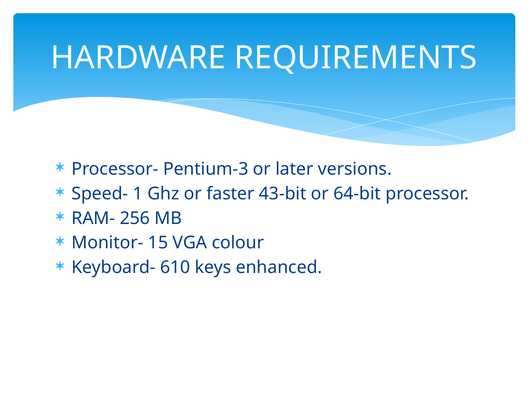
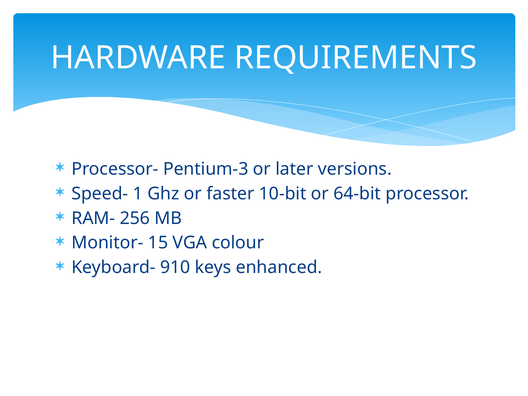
43-bit: 43-bit -> 10-bit
610: 610 -> 910
